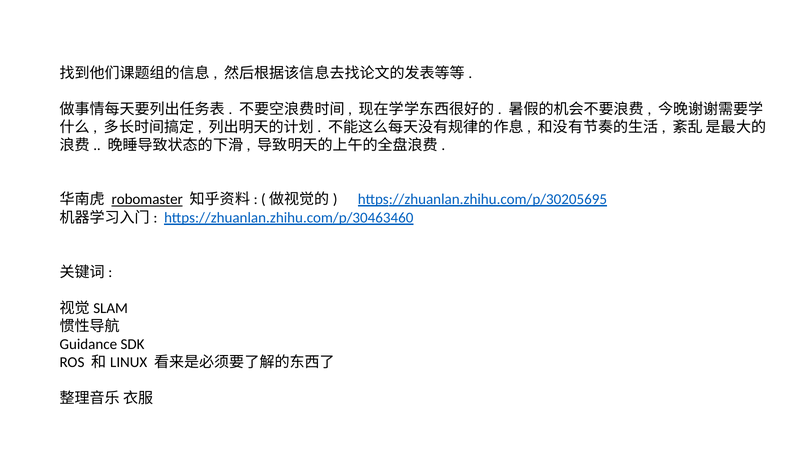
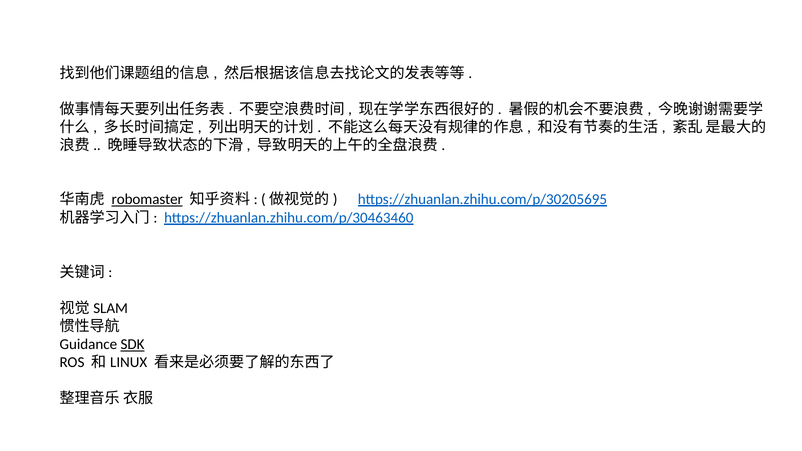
SDK underline: none -> present
